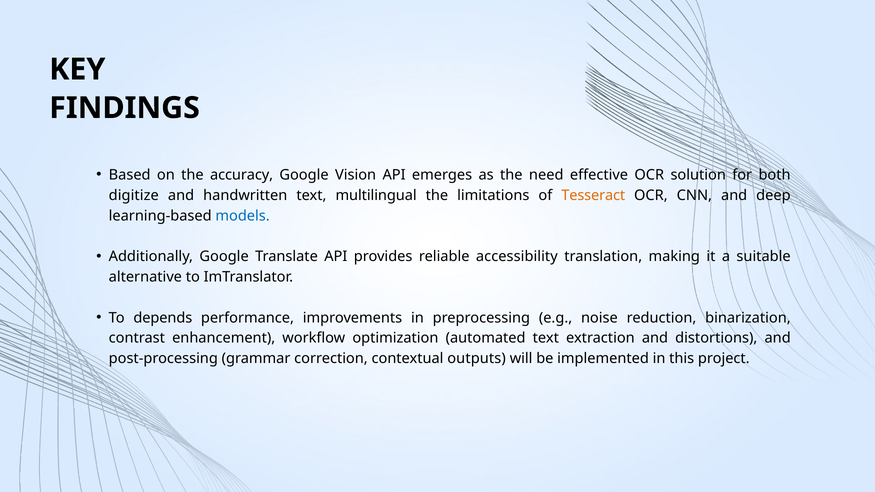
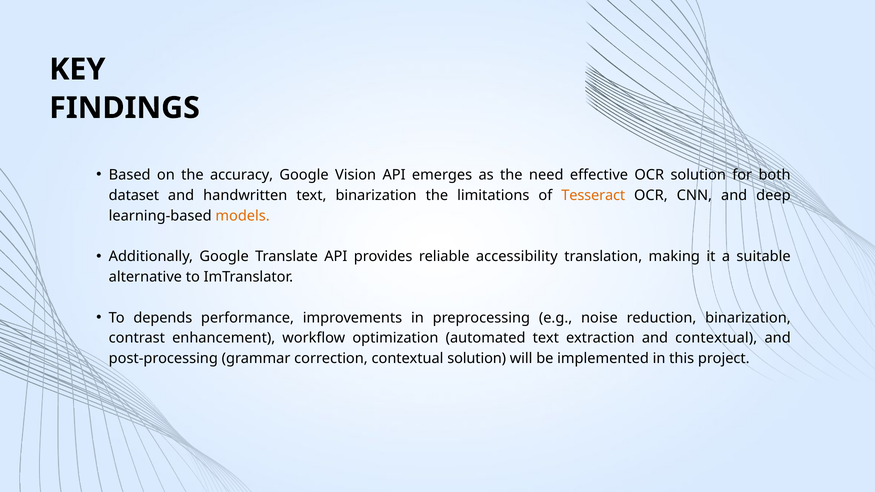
digitize: digitize -> dataset
text multilingual: multilingual -> binarization
models colour: blue -> orange
and distortions: distortions -> contextual
contextual outputs: outputs -> solution
